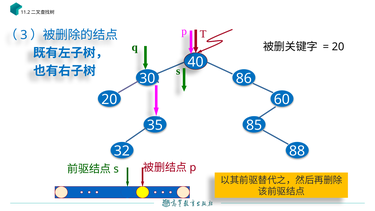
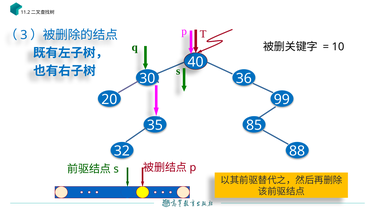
20 at (338, 47): 20 -> 10
86: 86 -> 36
60: 60 -> 99
